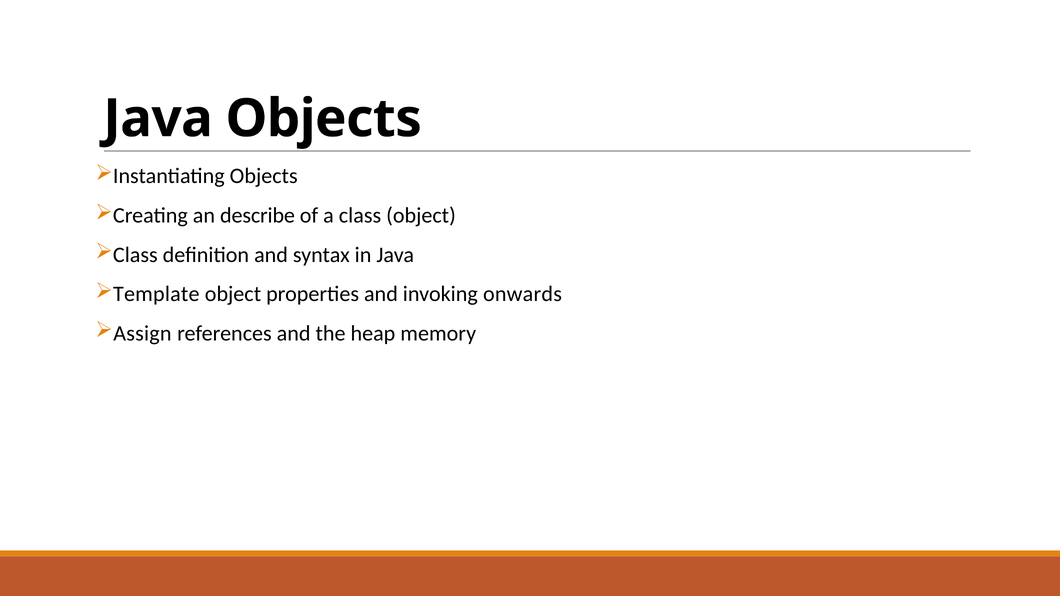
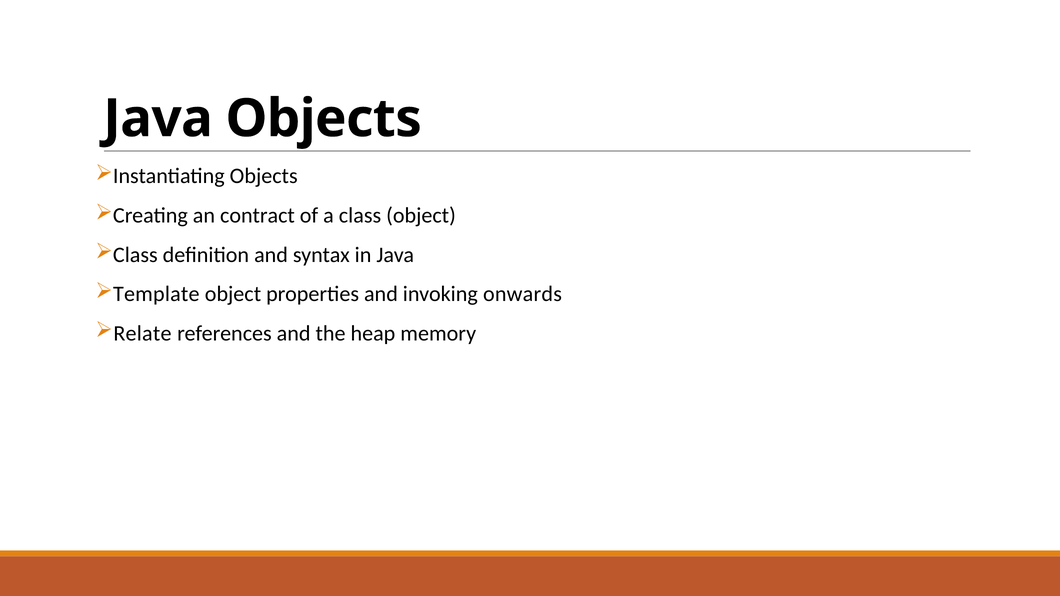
describe: describe -> contract
Assign: Assign -> Relate
